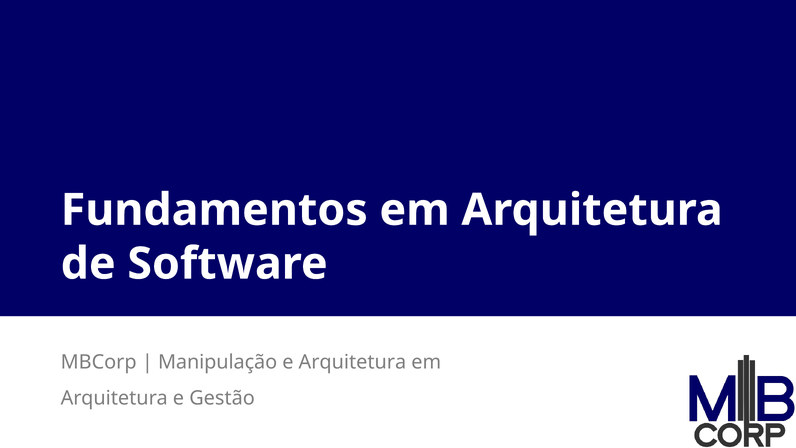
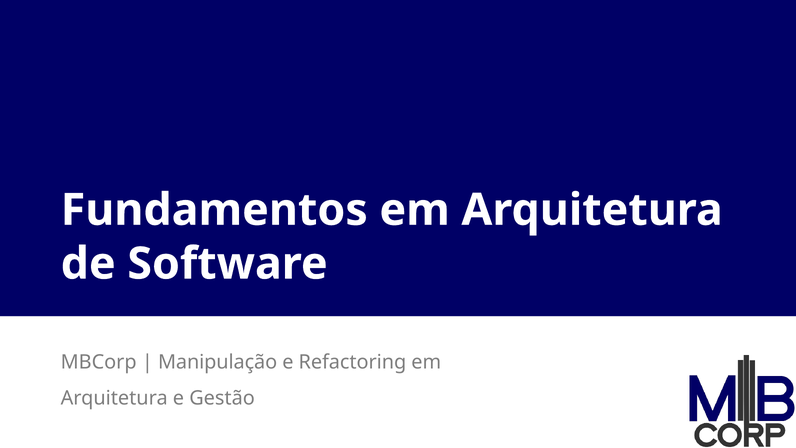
e Arquitetura: Arquitetura -> Refactoring
